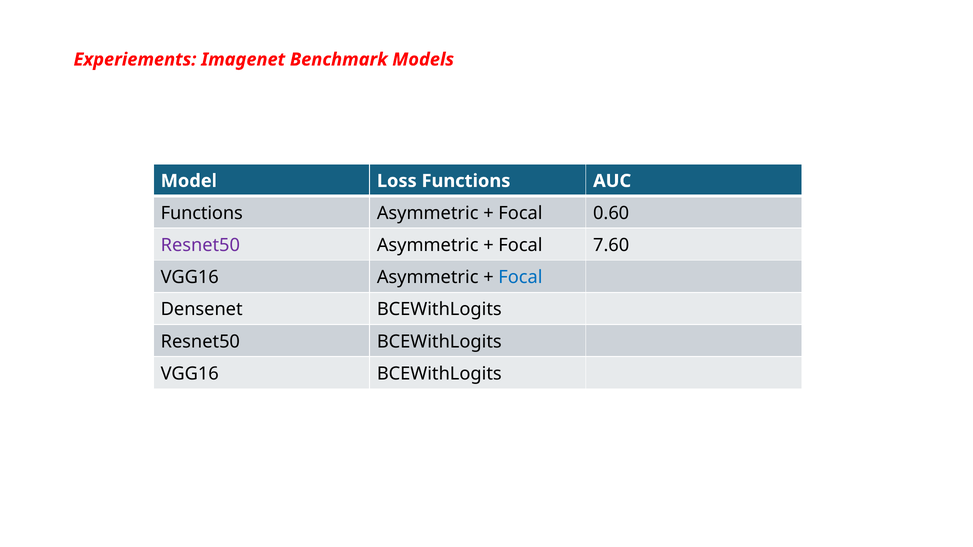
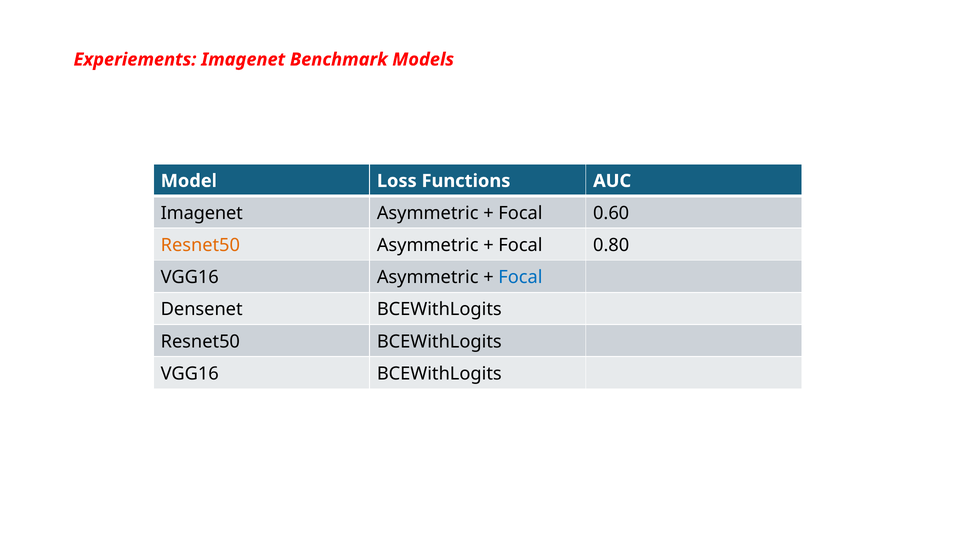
Functions at (202, 213): Functions -> Imagenet
Resnet50 at (200, 245) colour: purple -> orange
7.60: 7.60 -> 0.80
